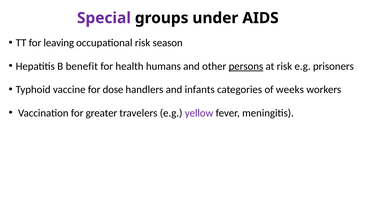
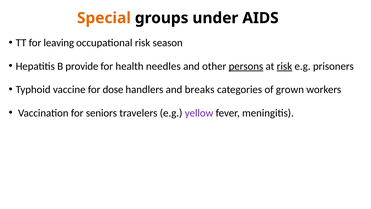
Special colour: purple -> orange
benefit: benefit -> provide
humans: humans -> needles
risk at (284, 66) underline: none -> present
infants: infants -> breaks
weeks: weeks -> grown
greater: greater -> seniors
